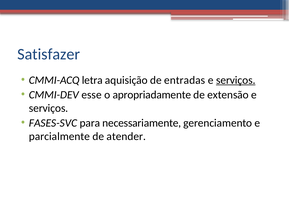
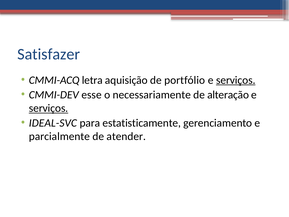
entradas: entradas -> portfólio
apropriadamente: apropriadamente -> necessariamente
extensão: extensão -> alteração
serviços at (49, 108) underline: none -> present
FASES-SVC: FASES-SVC -> IDEAL-SVC
necessariamente: necessariamente -> estatisticamente
